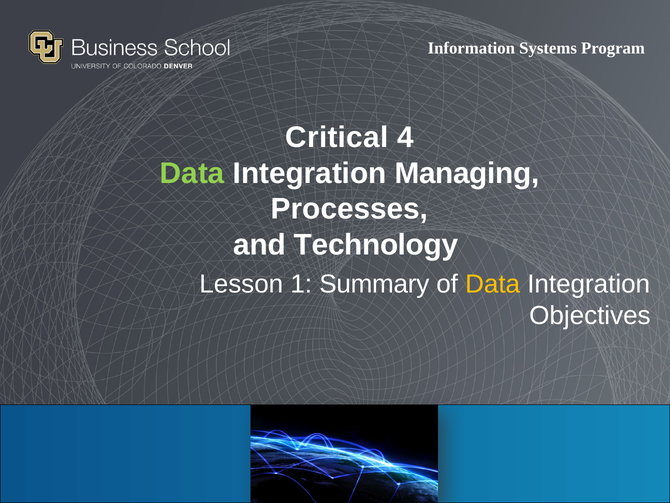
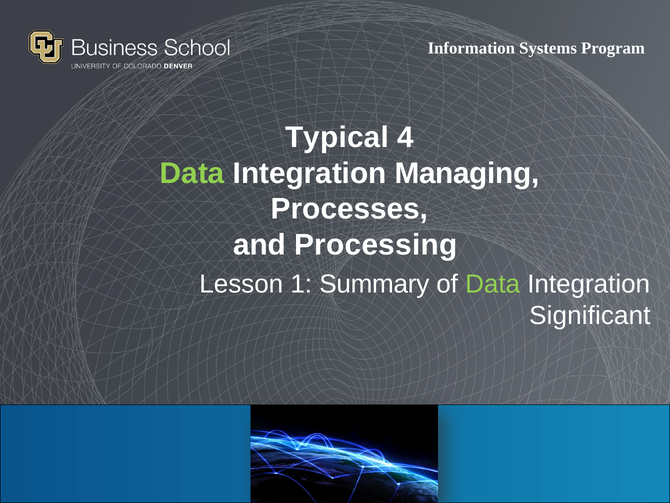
Critical: Critical -> Typical
Technology: Technology -> Processing
Data at (493, 284) colour: yellow -> light green
Objectives: Objectives -> Significant
